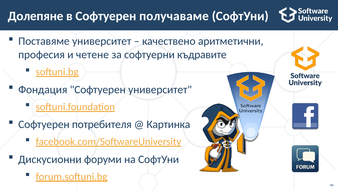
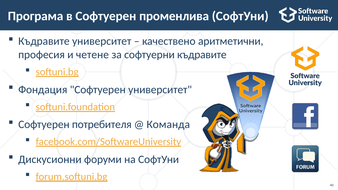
Долепяне: Долепяне -> Програма
получаваме: получаваме -> променлива
Поставяме at (44, 41): Поставяме -> Къдравите
Картинка: Картинка -> Команда
